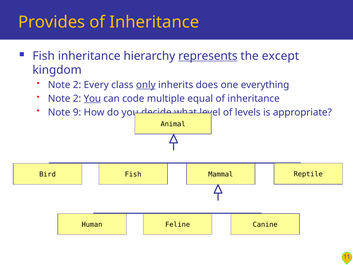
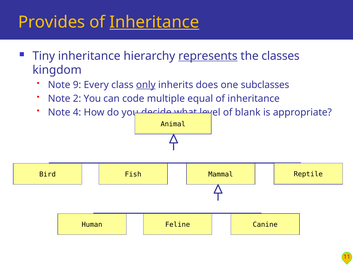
Inheritance at (154, 22) underline: none -> present
Fish at (44, 56): Fish -> Tiny
except: except -> classes
2 at (77, 85): 2 -> 9
everything: everything -> subclasses
You at (92, 98) underline: present -> none
9: 9 -> 4
levels: levels -> blank
